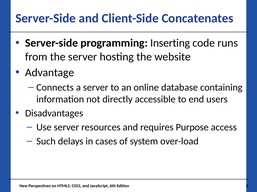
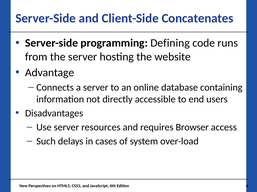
Inserting: Inserting -> Defining
Purpose: Purpose -> Browser
